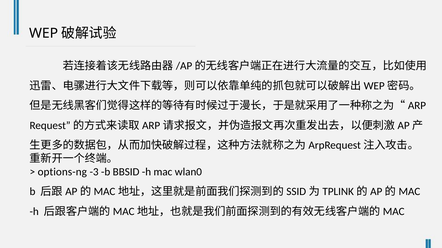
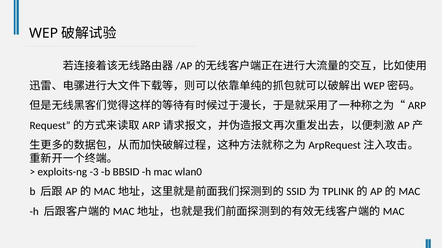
options-ng: options-ng -> exploits-ng
